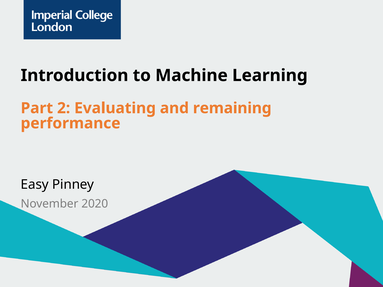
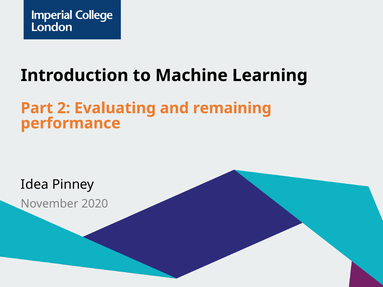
Easy: Easy -> Idea
